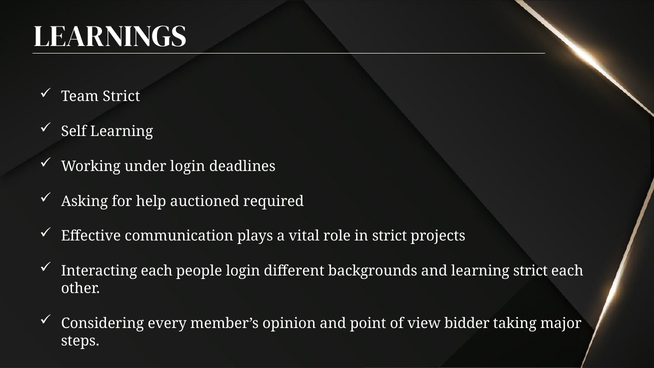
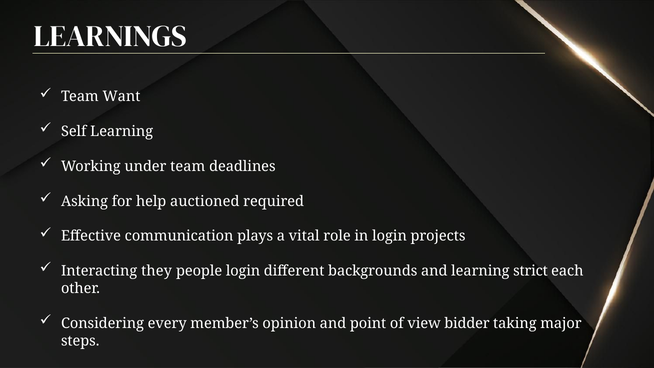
Team Strict: Strict -> Want
under login: login -> team
in strict: strict -> login
Interacting each: each -> they
